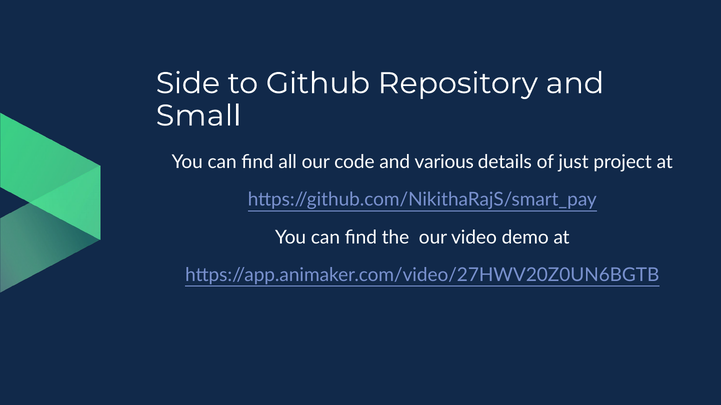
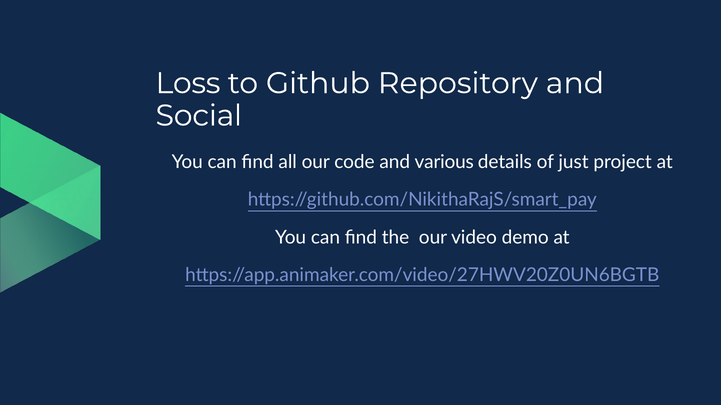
Side: Side -> Loss
Small: Small -> Social
